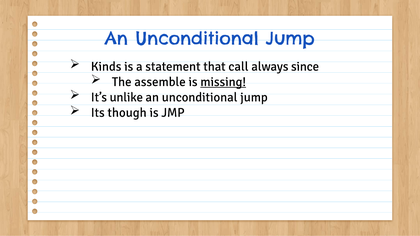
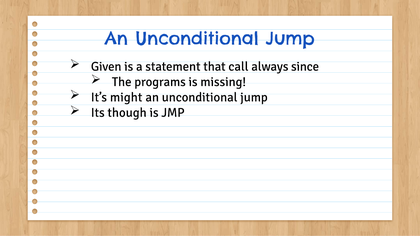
Kinds: Kinds -> Given
assemble: assemble -> programs
missing underline: present -> none
unlike: unlike -> might
